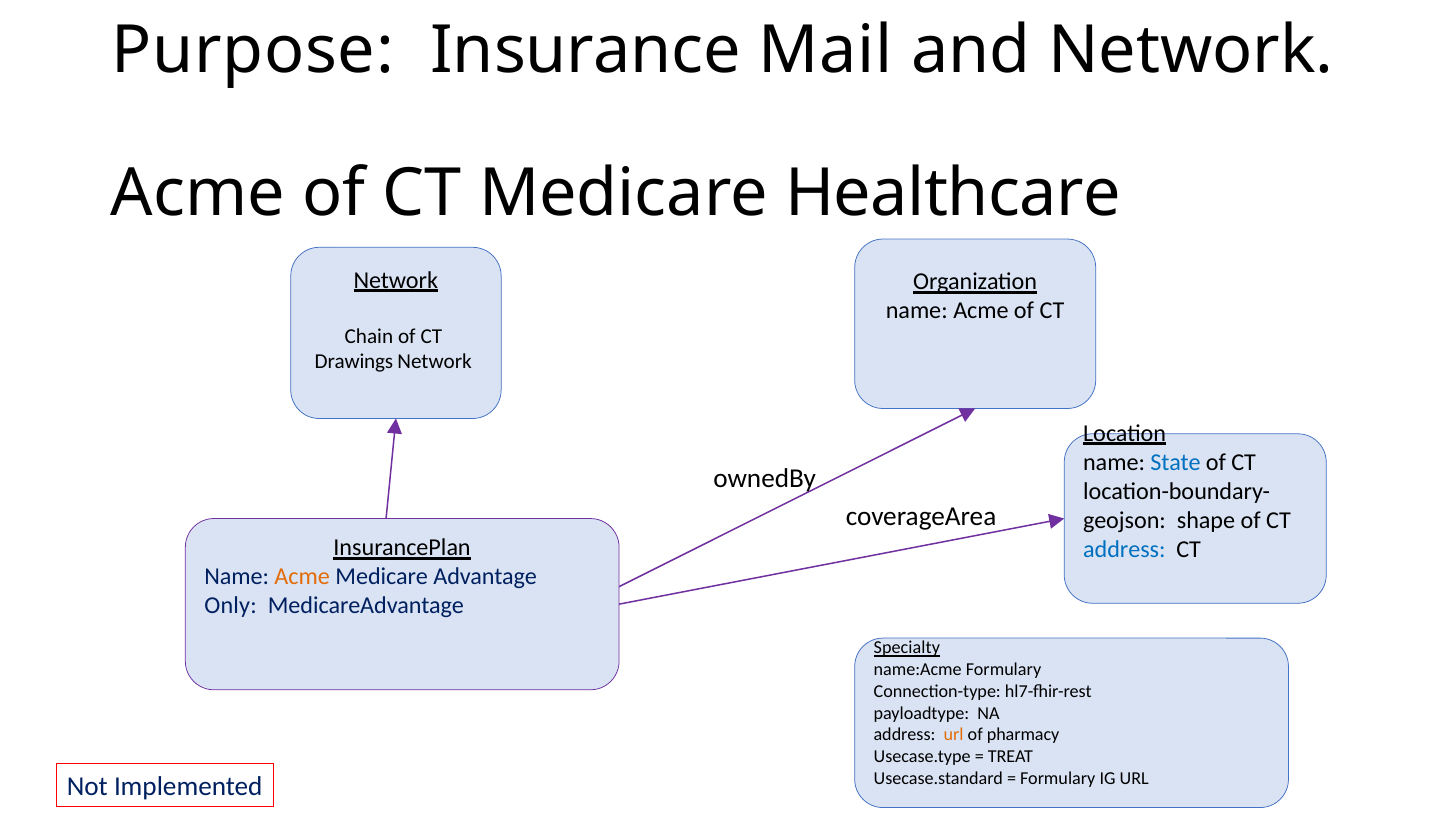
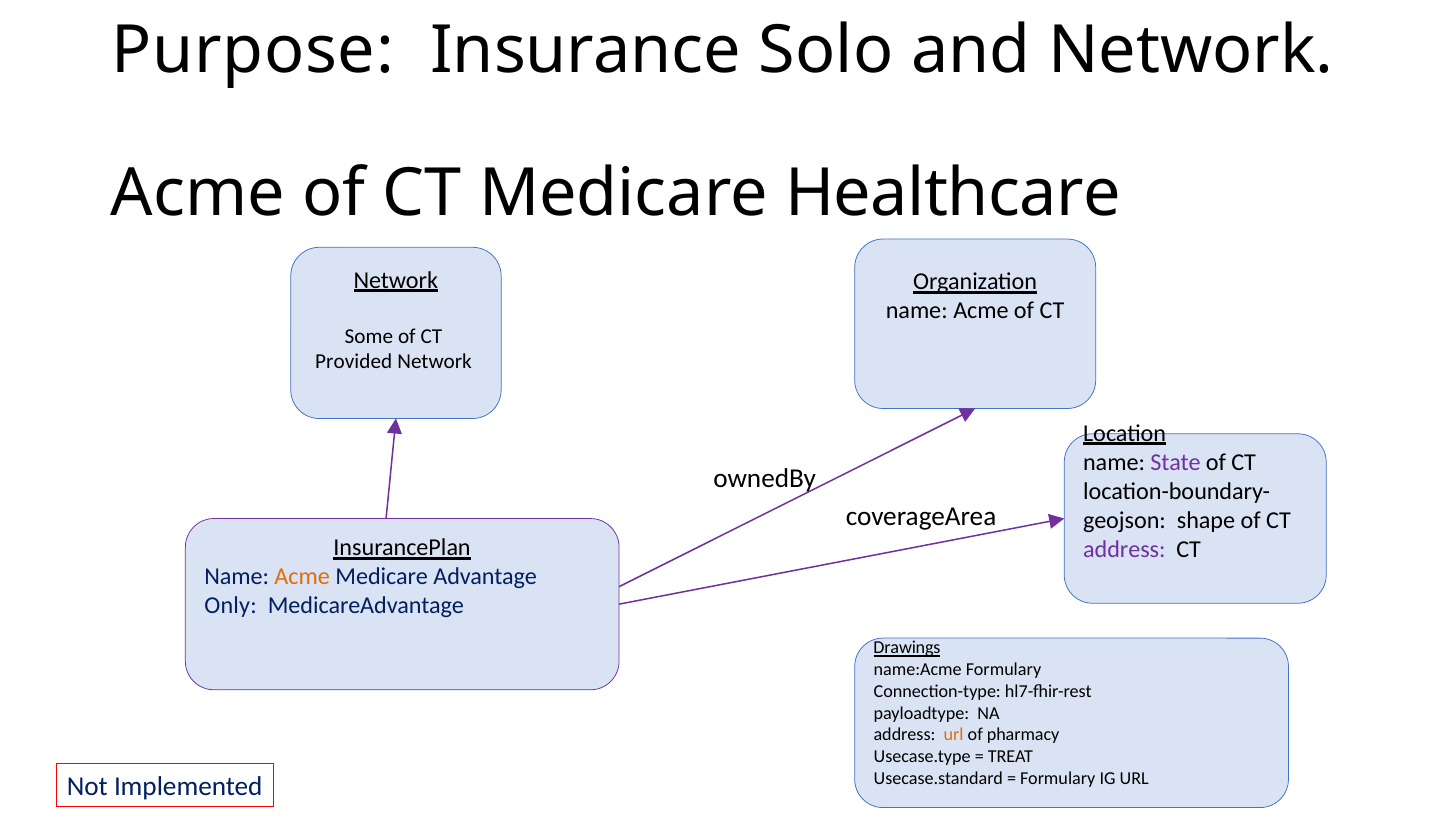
Mail: Mail -> Solo
Chain: Chain -> Some
Drawings: Drawings -> Provided
State colour: blue -> purple
address at (1124, 549) colour: blue -> purple
Specialty: Specialty -> Drawings
